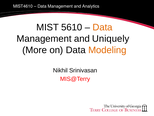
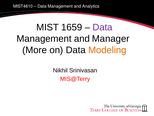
5610: 5610 -> 1659
Data at (103, 27) colour: orange -> purple
Uniquely: Uniquely -> Manager
